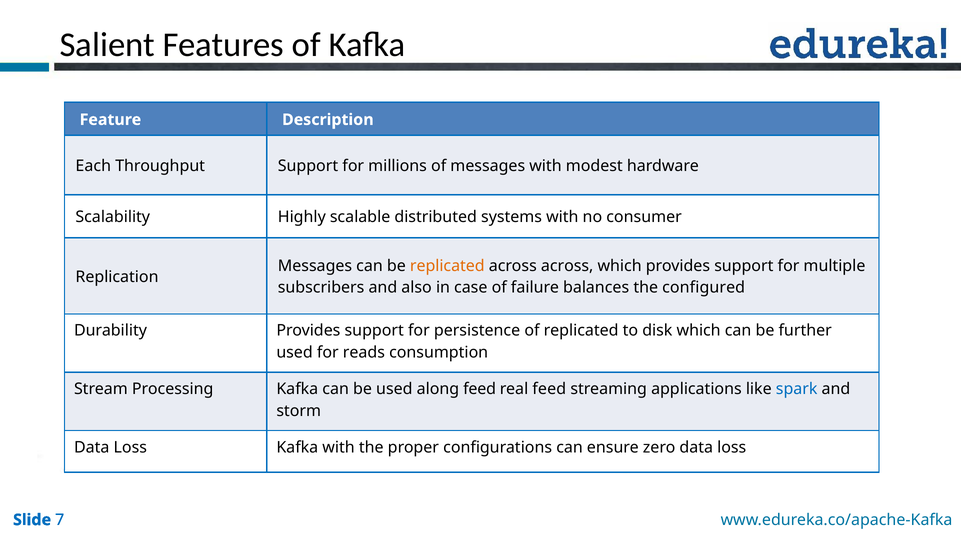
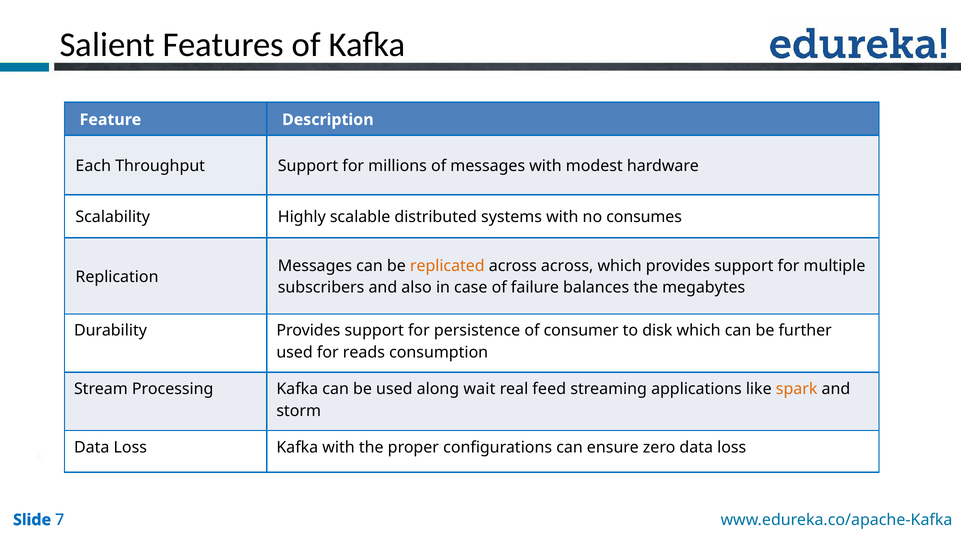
consumer: consumer -> consumes
configured: configured -> megabytes
of replicated: replicated -> consumer
along feed: feed -> wait
spark colour: blue -> orange
